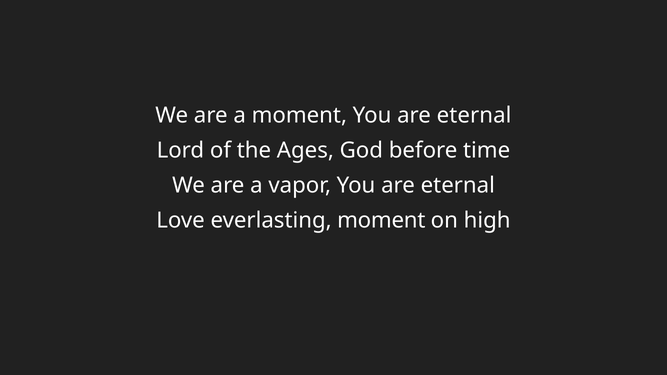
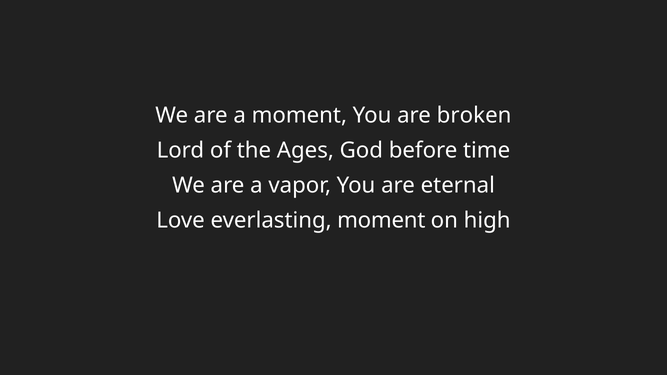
moment You are eternal: eternal -> broken
